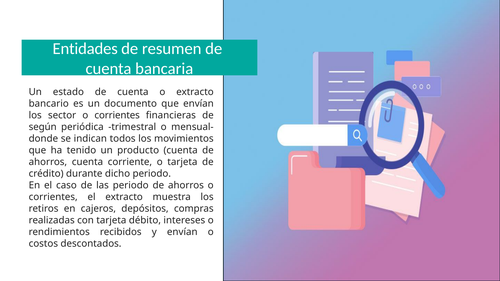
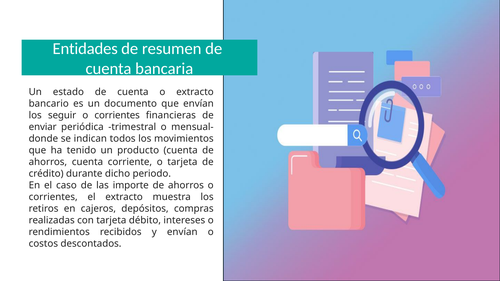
sector: sector -> seguir
según: según -> enviar
las periodo: periodo -> importe
